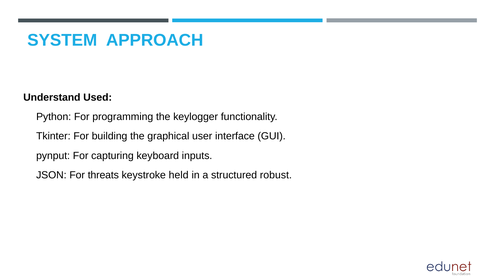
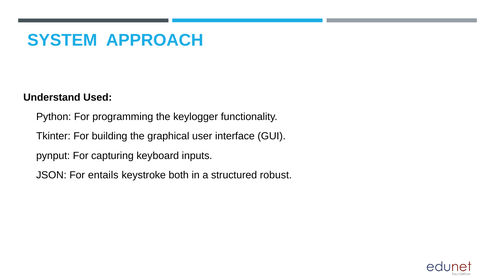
threats: threats -> entails
held: held -> both
